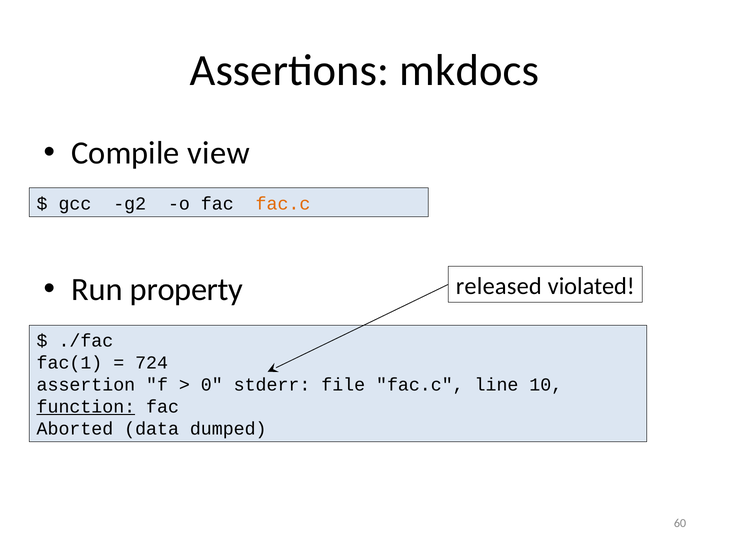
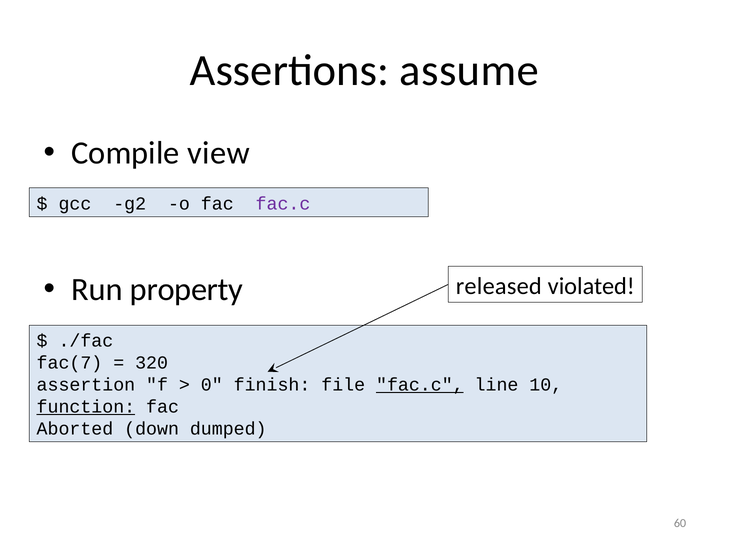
mkdocs: mkdocs -> assume
fac.c at (283, 203) colour: orange -> purple
fac(1: fac(1 -> fac(7
724: 724 -> 320
stderr: stderr -> finish
fac.c at (420, 384) underline: none -> present
data: data -> down
